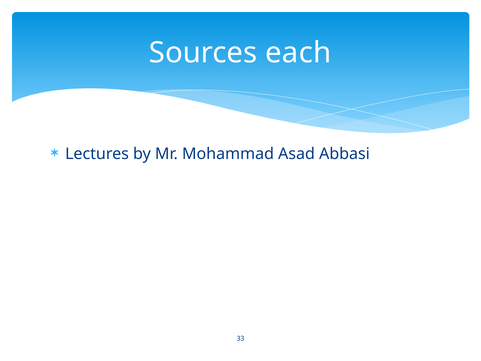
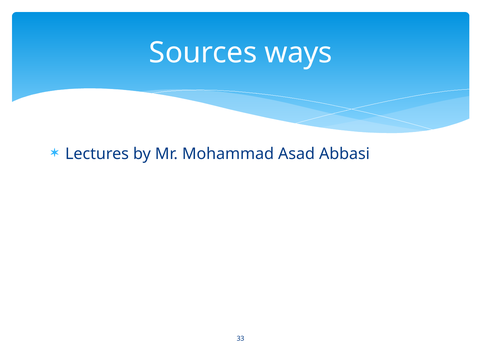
each: each -> ways
